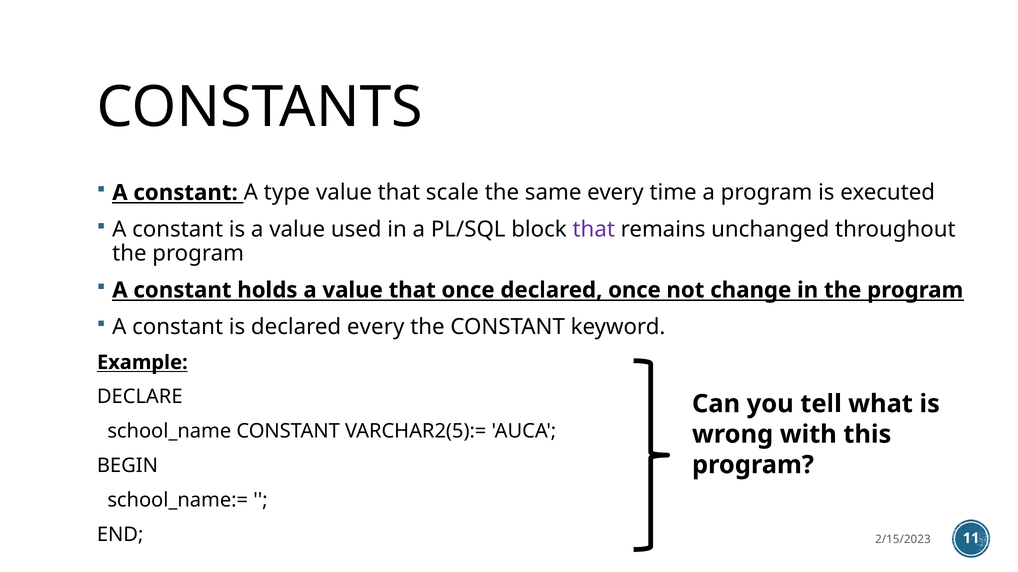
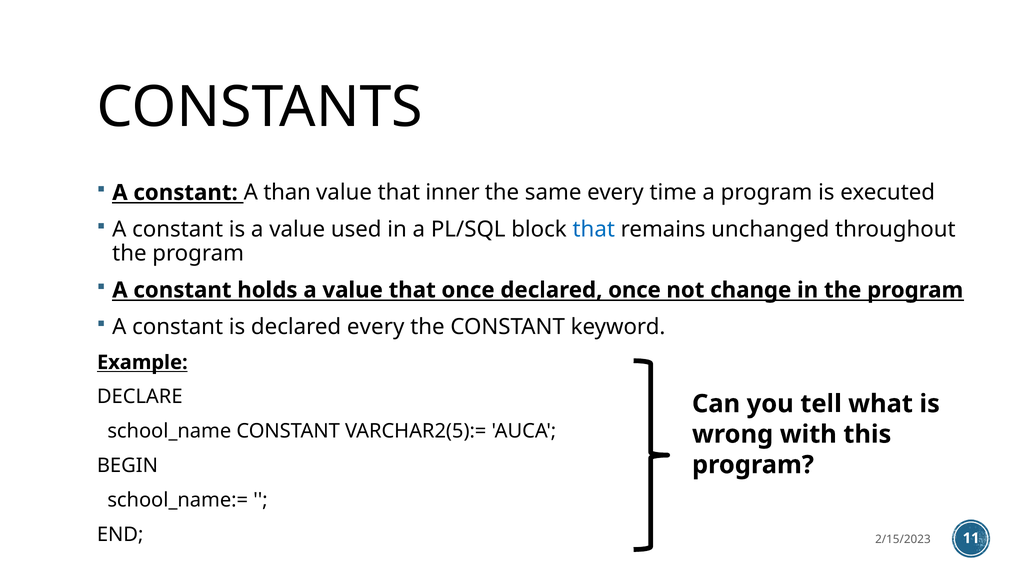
type: type -> than
scale: scale -> inner
that at (594, 230) colour: purple -> blue
